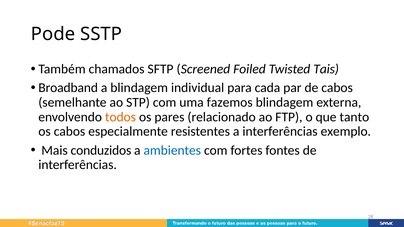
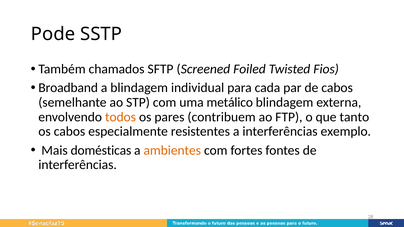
Tais: Tais -> Fios
fazemos: fazemos -> metálico
relacionado: relacionado -> contribuem
conduzidos: conduzidos -> domésticas
ambientes colour: blue -> orange
